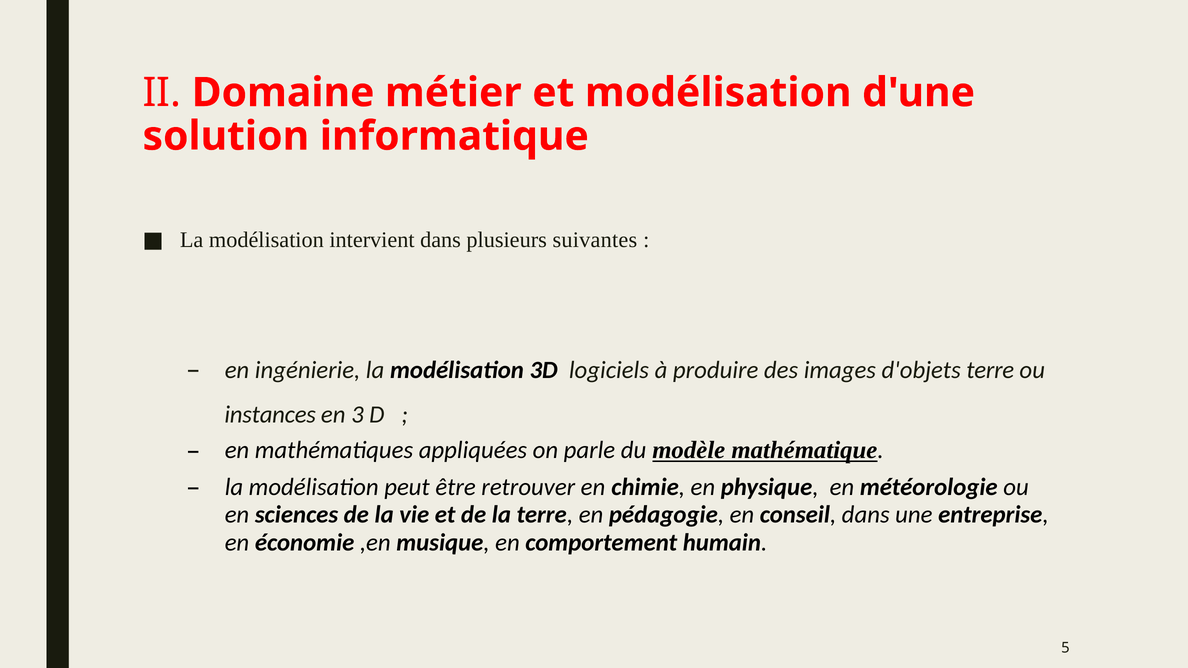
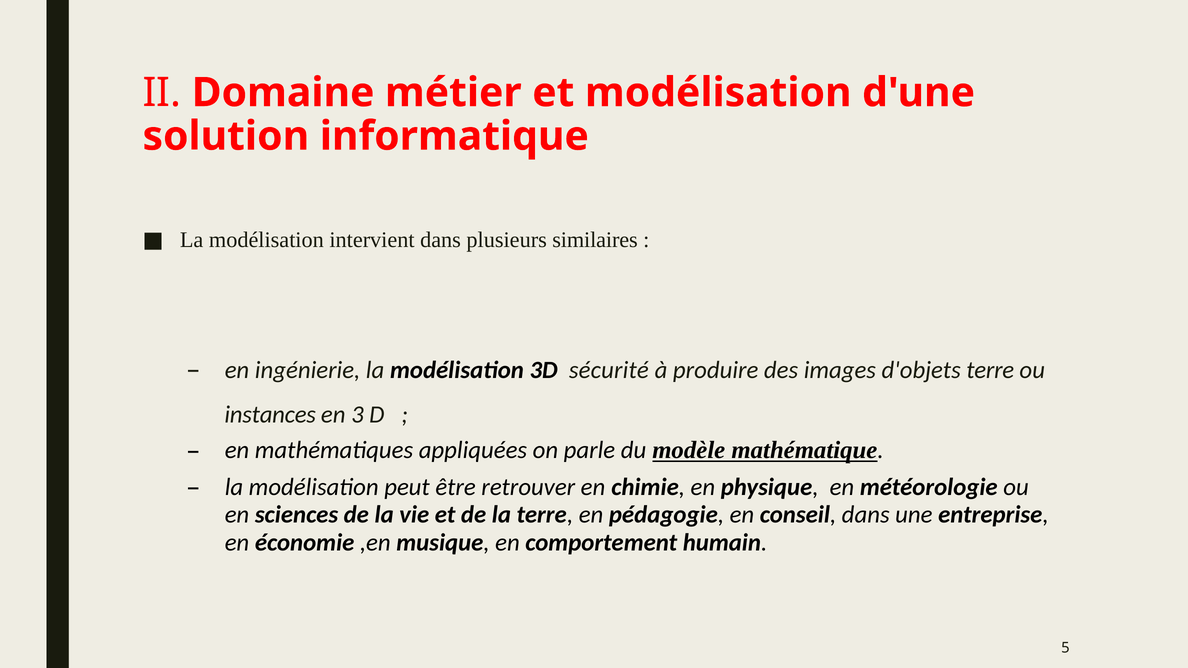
suivantes: suivantes -> similaires
logiciels: logiciels -> sécurité
